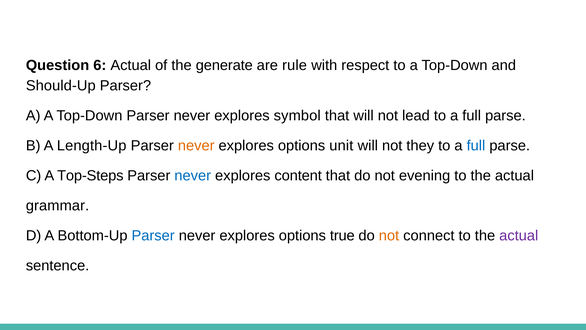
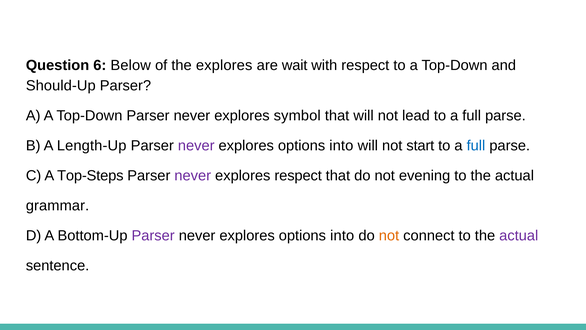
6 Actual: Actual -> Below
the generate: generate -> explores
rule: rule -> wait
never at (196, 145) colour: orange -> purple
unit at (341, 145): unit -> into
they: they -> start
never at (193, 175) colour: blue -> purple
explores content: content -> respect
Parser at (153, 235) colour: blue -> purple
true at (342, 235): true -> into
